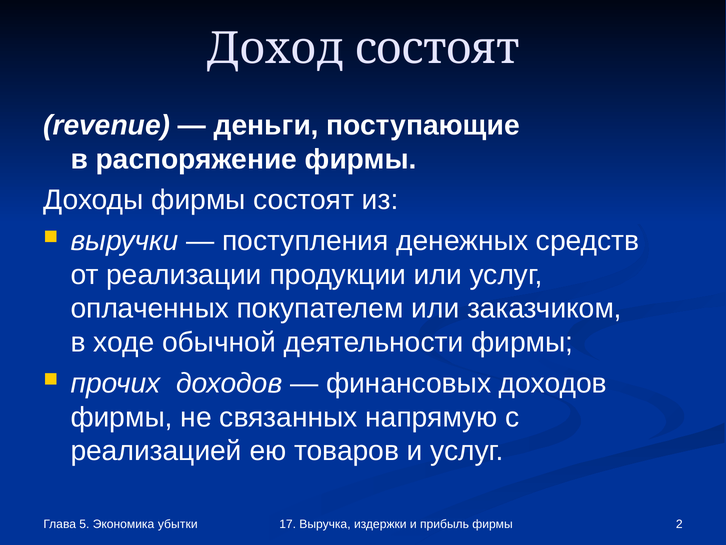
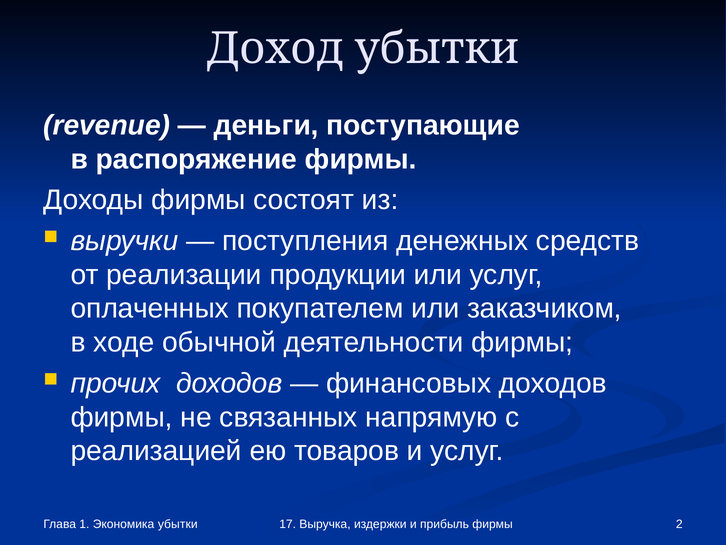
Доход состоят: состоят -> убытки
5: 5 -> 1
